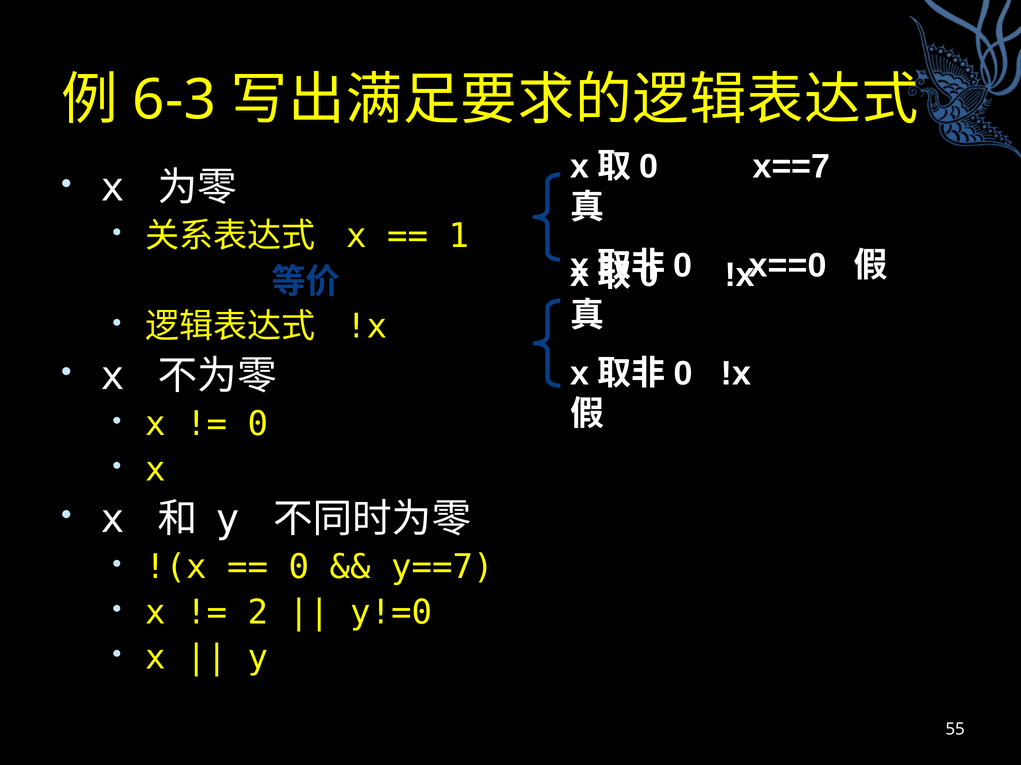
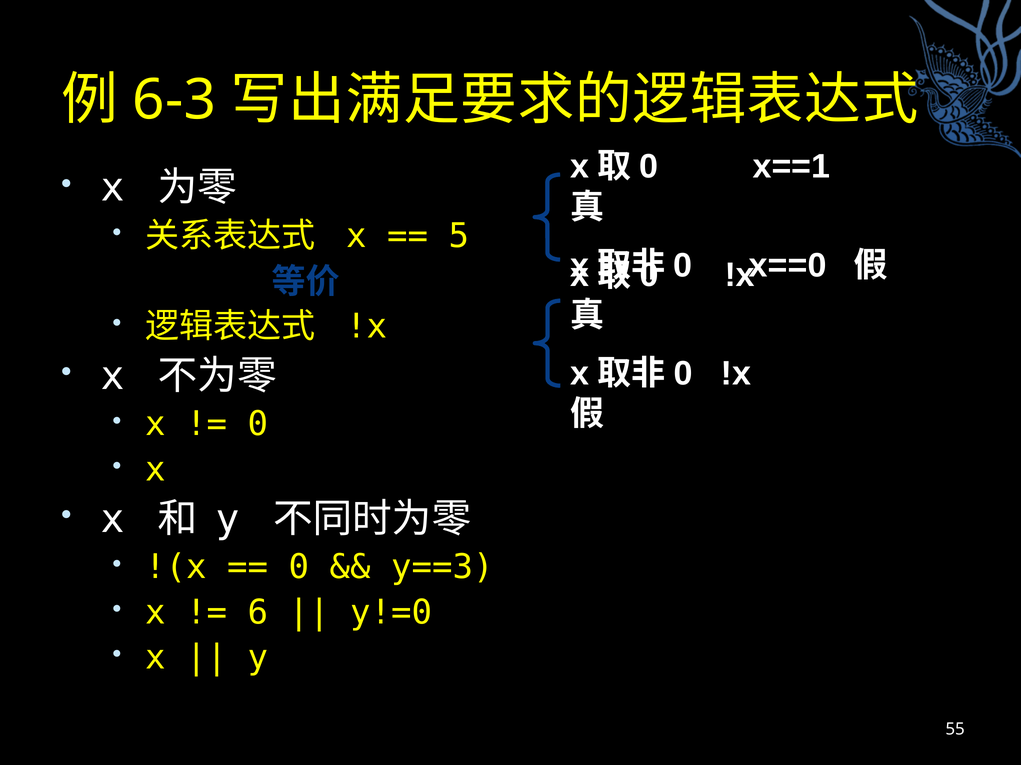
x==7: x==7 -> x==1
1: 1 -> 5
y==7: y==7 -> y==3
2: 2 -> 6
